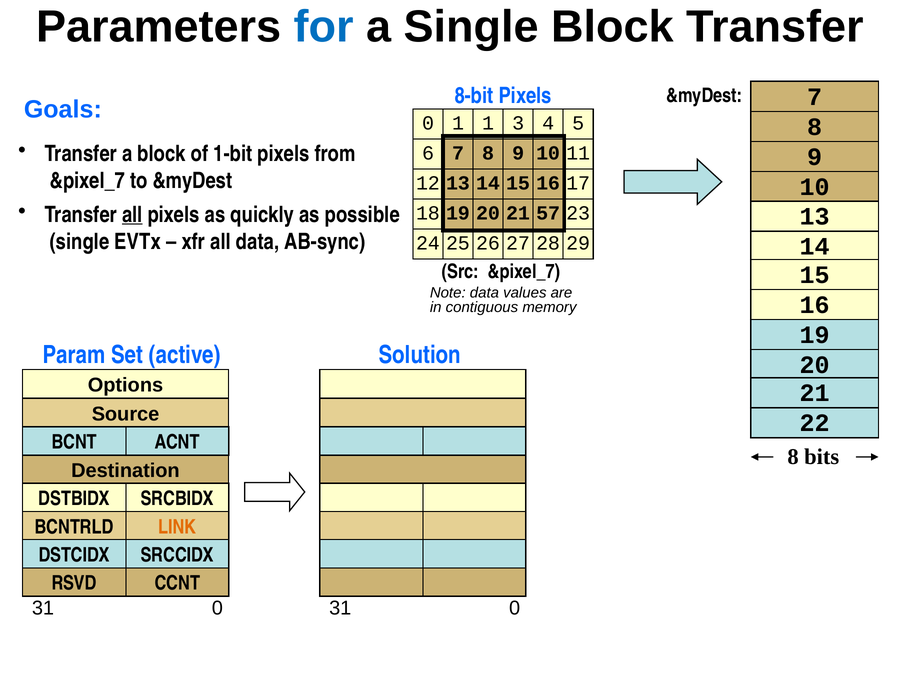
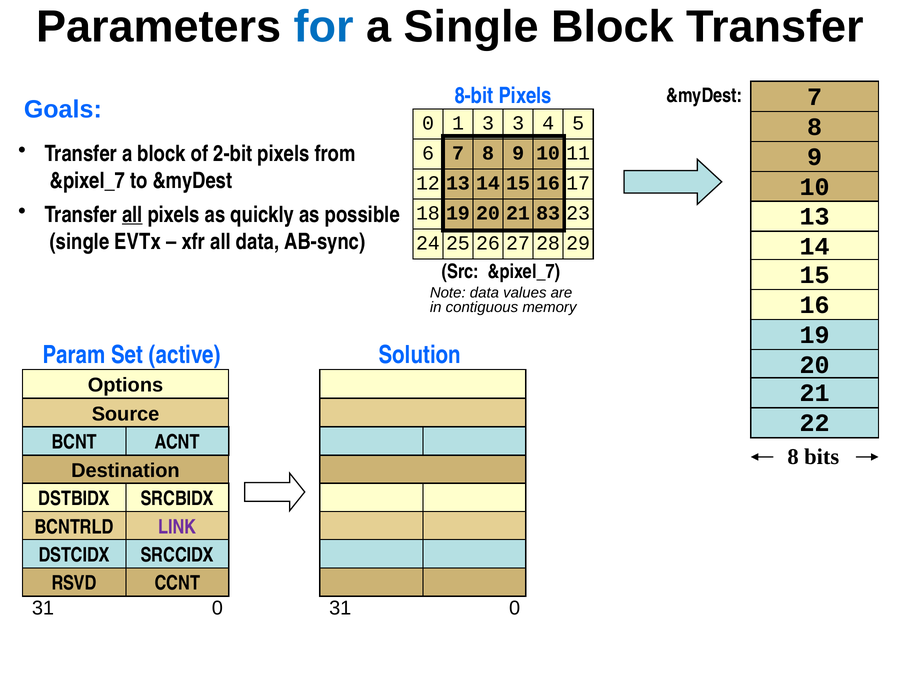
1 1: 1 -> 3
1-bit: 1-bit -> 2-bit
57: 57 -> 83
LINK colour: orange -> purple
